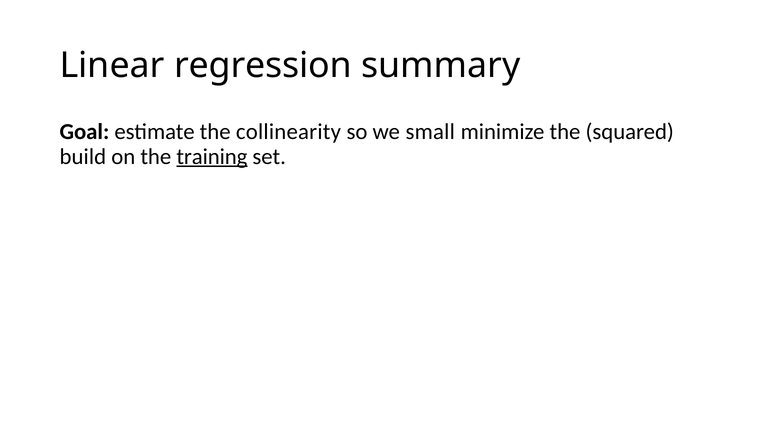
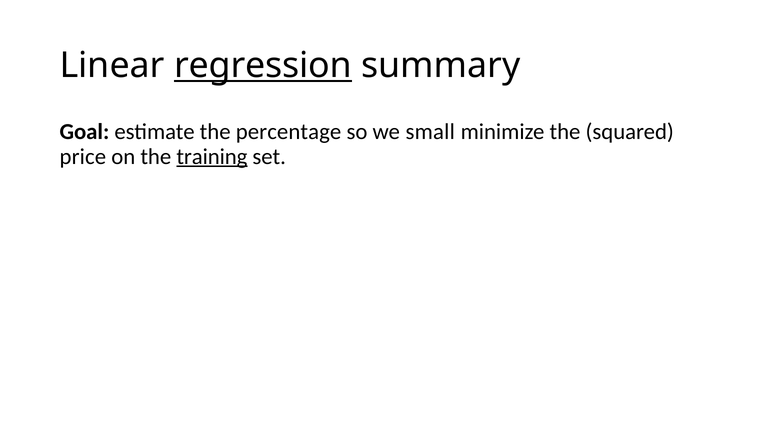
regression underline: none -> present
collinearity: collinearity -> percentage
build: build -> price
